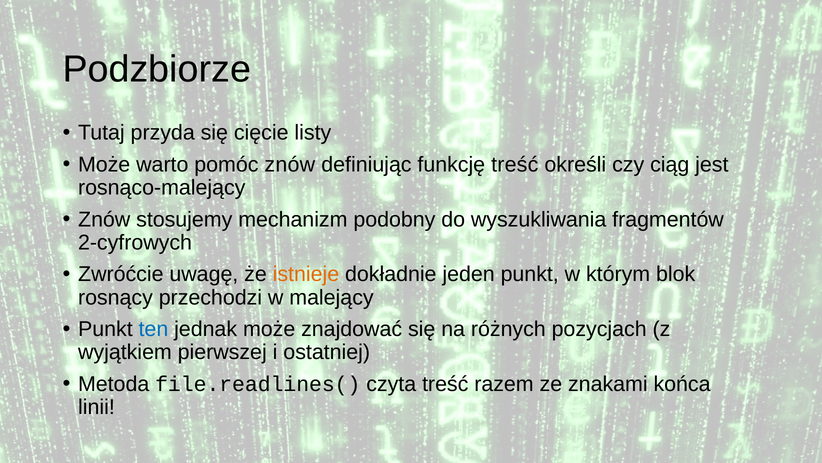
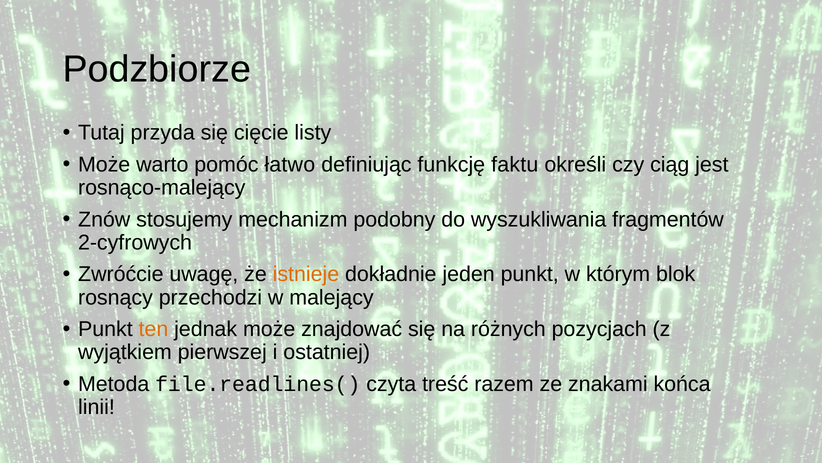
pomóc znów: znów -> łatwo
funkcję treść: treść -> faktu
ten colour: blue -> orange
